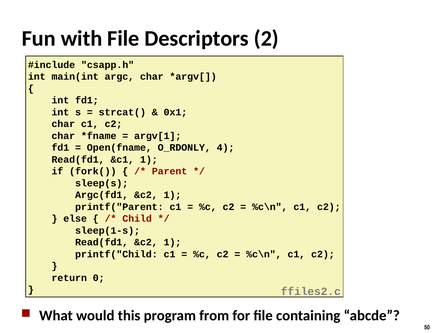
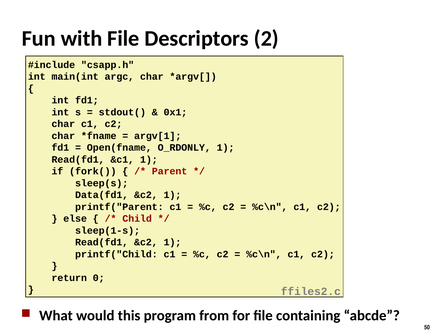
strcat(: strcat( -> stdout(
O_RDONLY 4: 4 -> 1
Argc(fd1: Argc(fd1 -> Data(fd1
